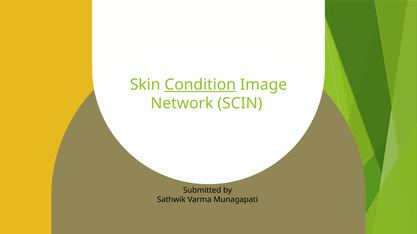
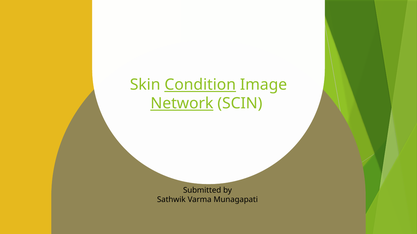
Network underline: none -> present
